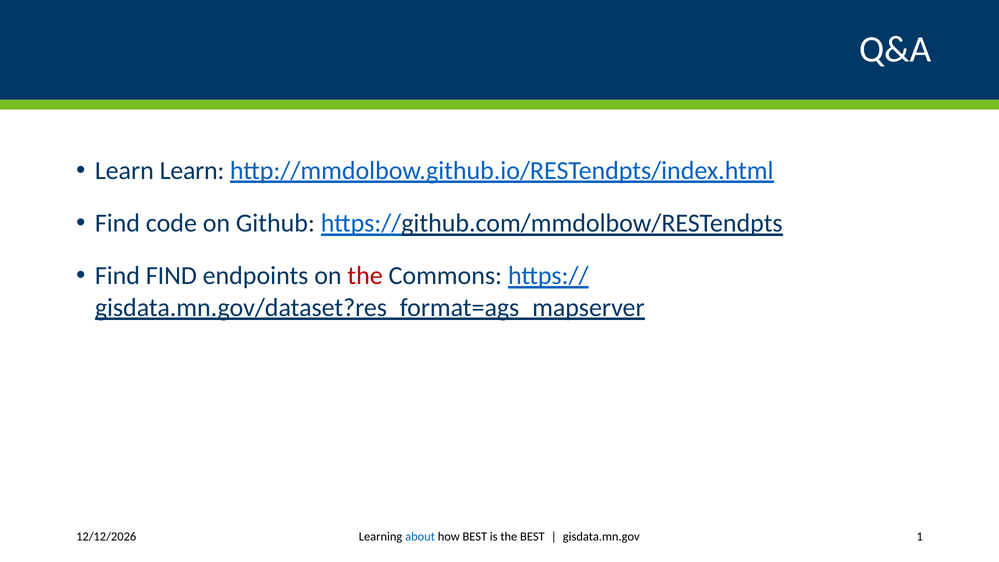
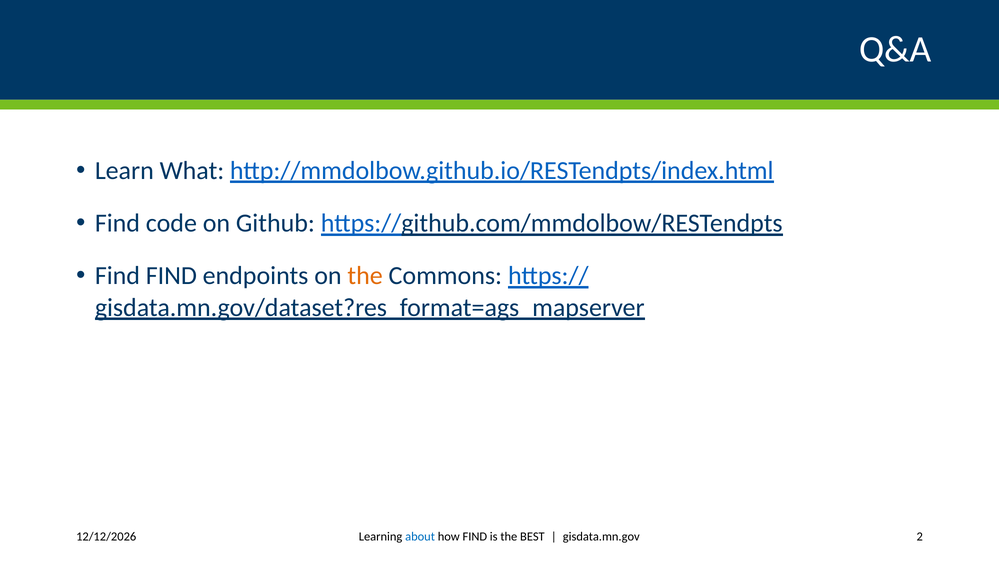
Learn Learn: Learn -> What
the at (365, 276) colour: red -> orange
how BEST: BEST -> FIND
1: 1 -> 2
